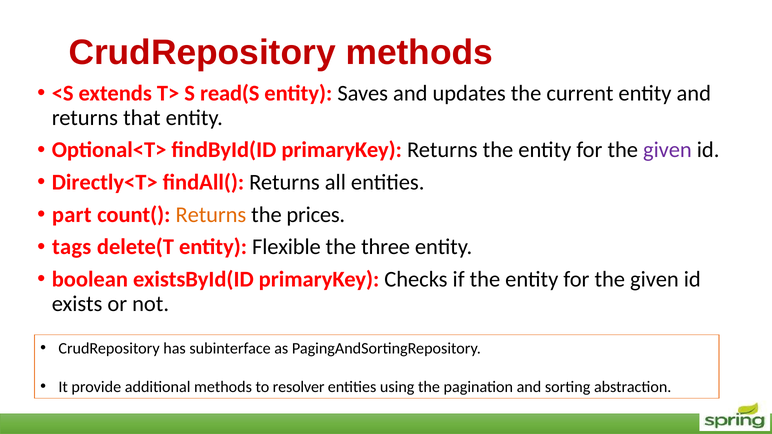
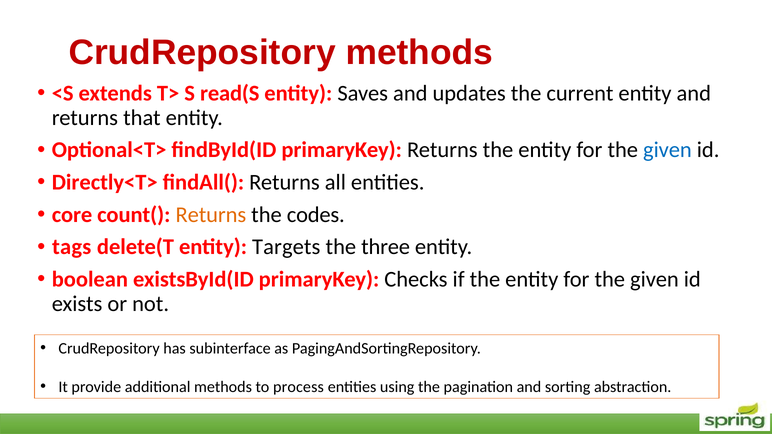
given at (667, 150) colour: purple -> blue
part: part -> core
prices: prices -> codes
Flexible: Flexible -> Targets
resolver: resolver -> process
